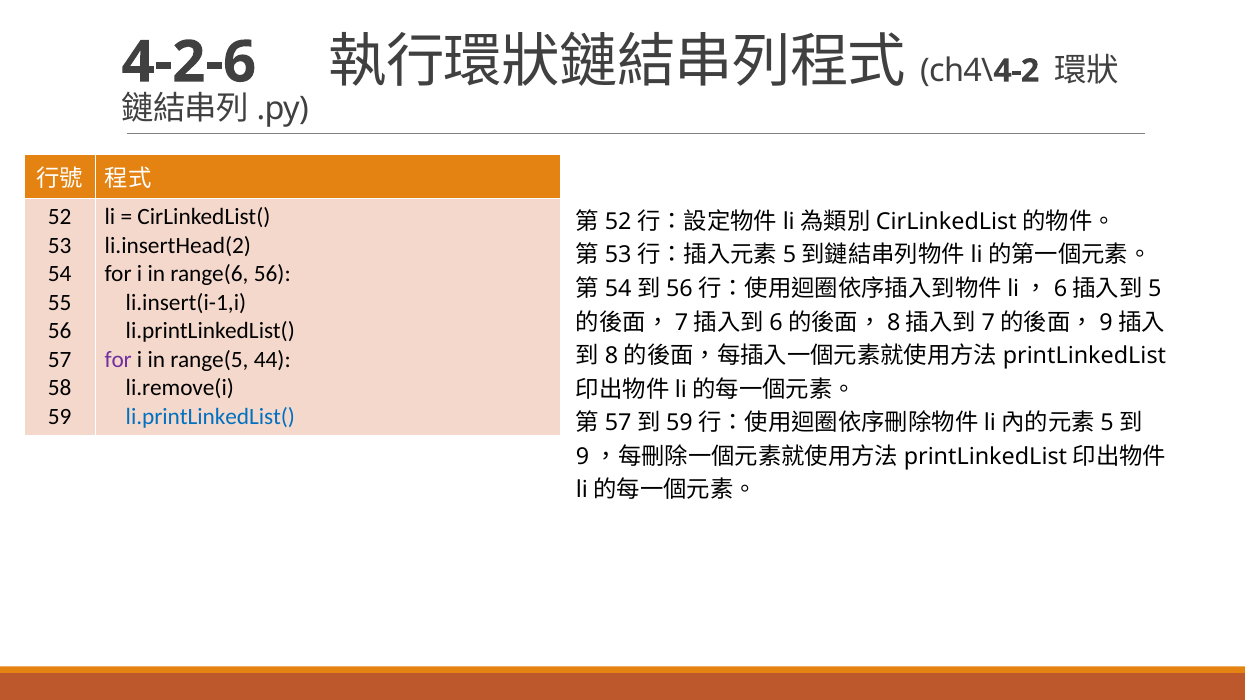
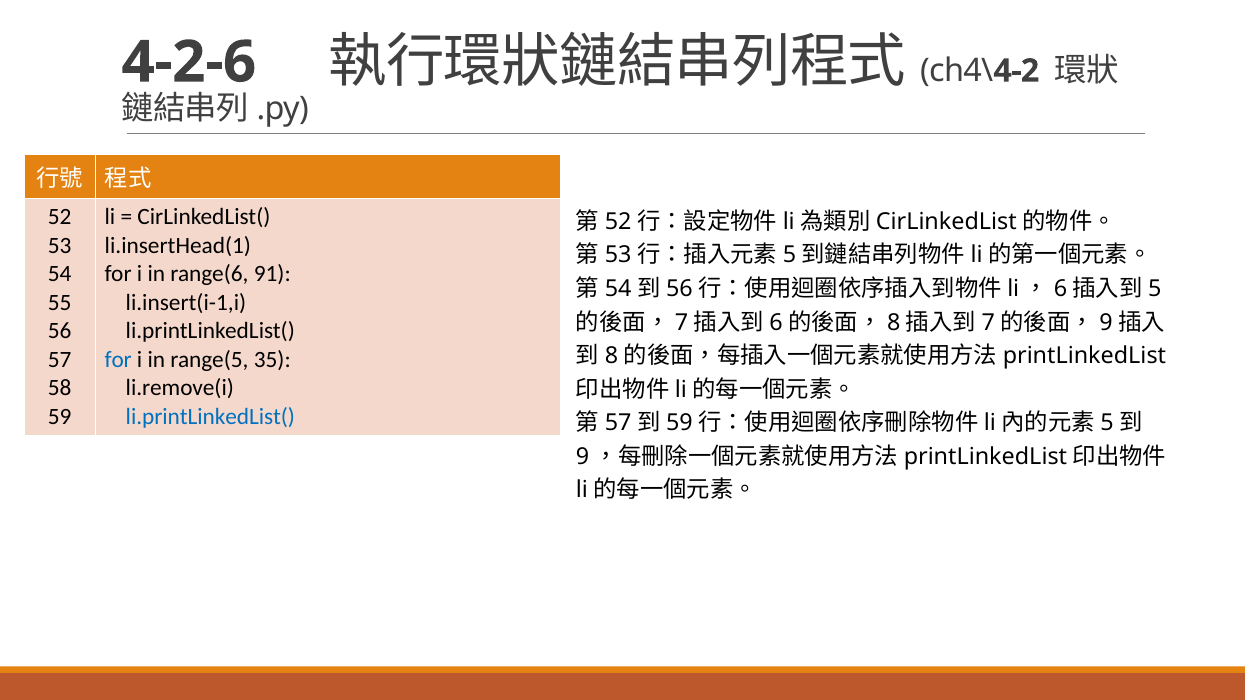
li.insertHead(2: li.insertHead(2 -> li.insertHead(1
range(6 56: 56 -> 91
for at (118, 360) colour: purple -> blue
44: 44 -> 35
